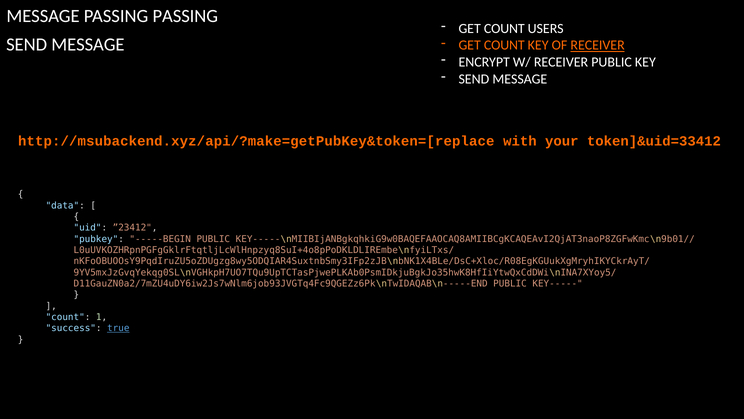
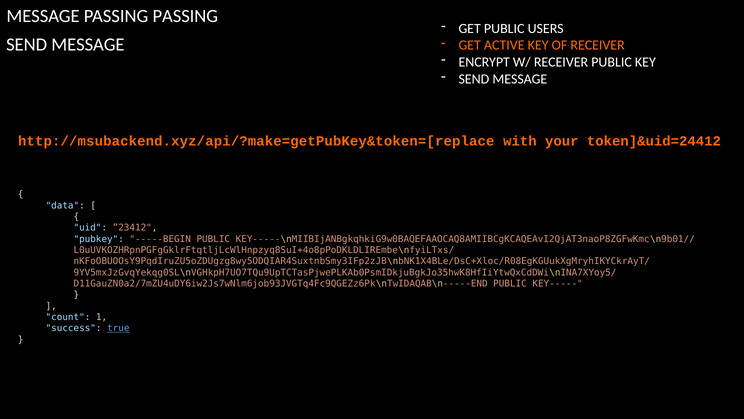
COUNT at (504, 29): COUNT -> PUBLIC
COUNT at (504, 45): COUNT -> ACTIVE
RECEIVER at (598, 45) underline: present -> none
token]&uid=33412: token]&uid=33412 -> token]&uid=24412
